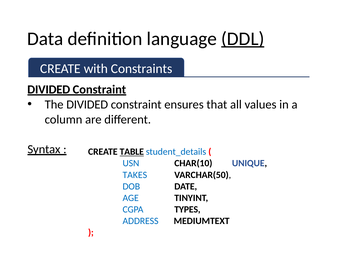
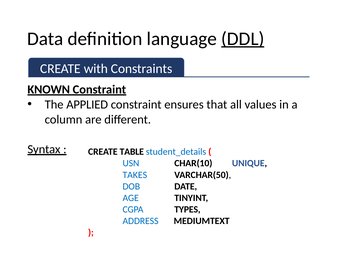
DIVIDED at (49, 89): DIVIDED -> KNOWN
The DIVIDED: DIVIDED -> APPLIED
TABLE underline: present -> none
